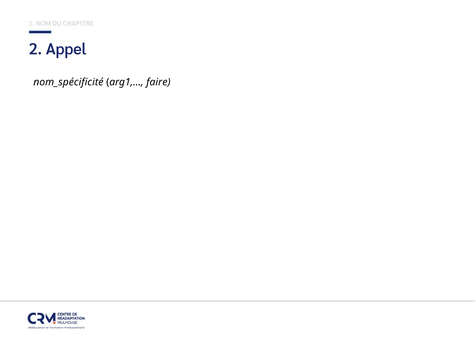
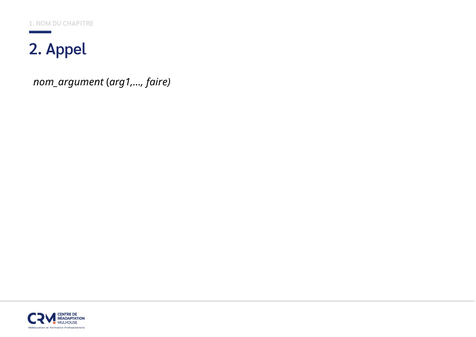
nom_spécificité: nom_spécificité -> nom_argument
